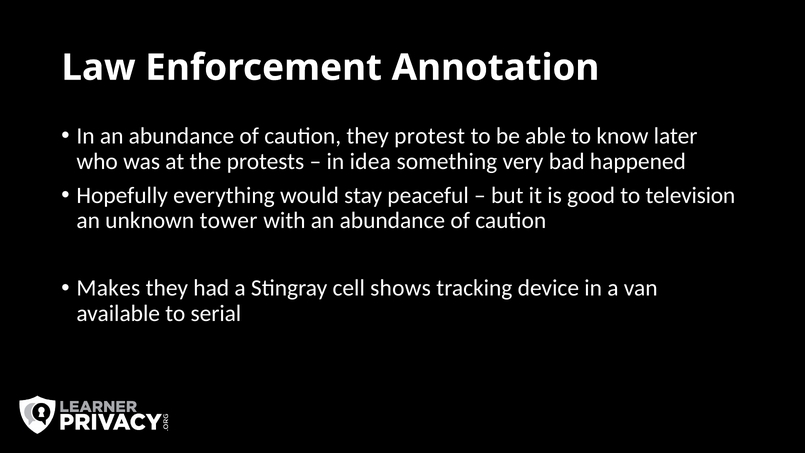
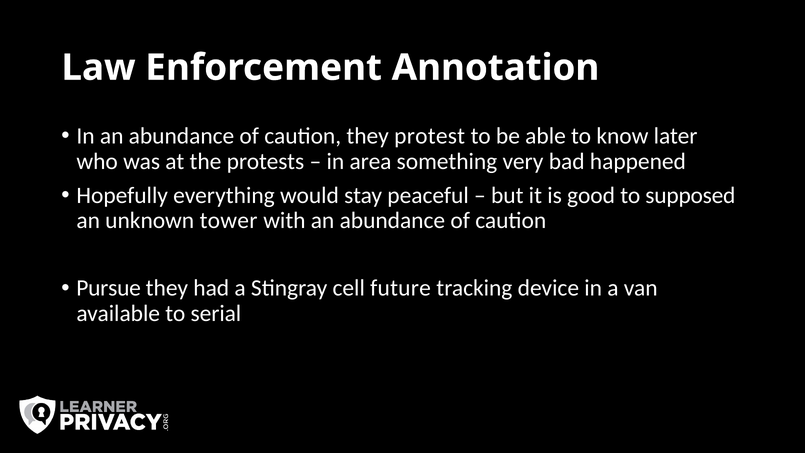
idea: idea -> area
television: television -> supposed
Makes: Makes -> Pursue
shows: shows -> future
